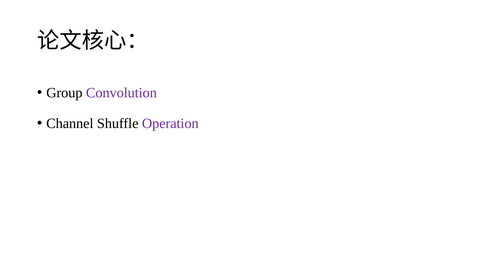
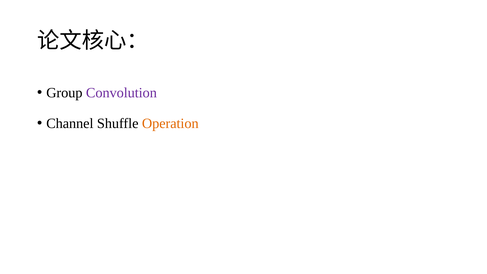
Operation colour: purple -> orange
